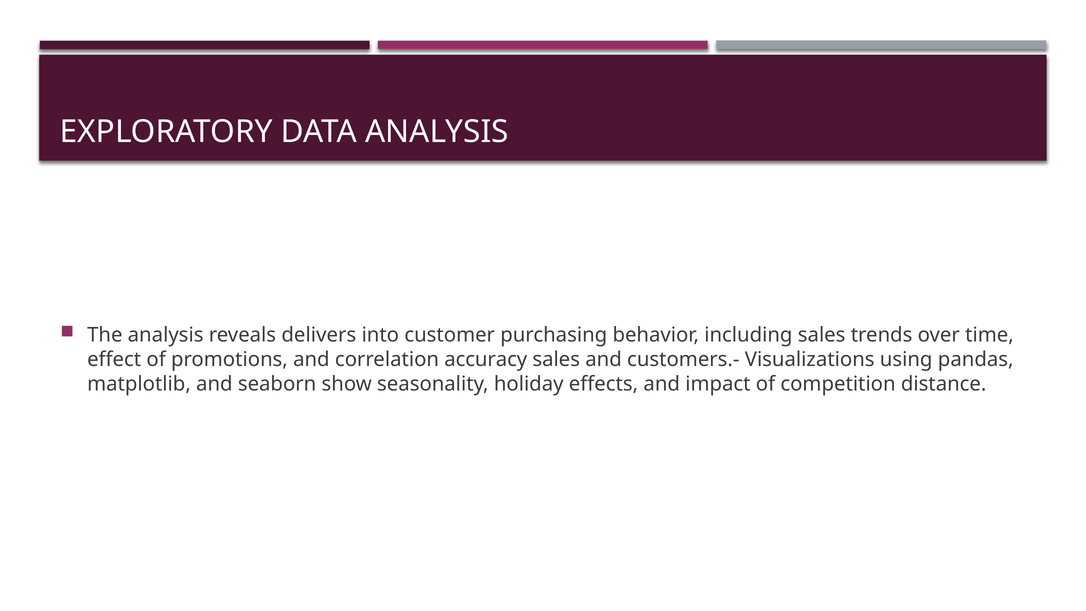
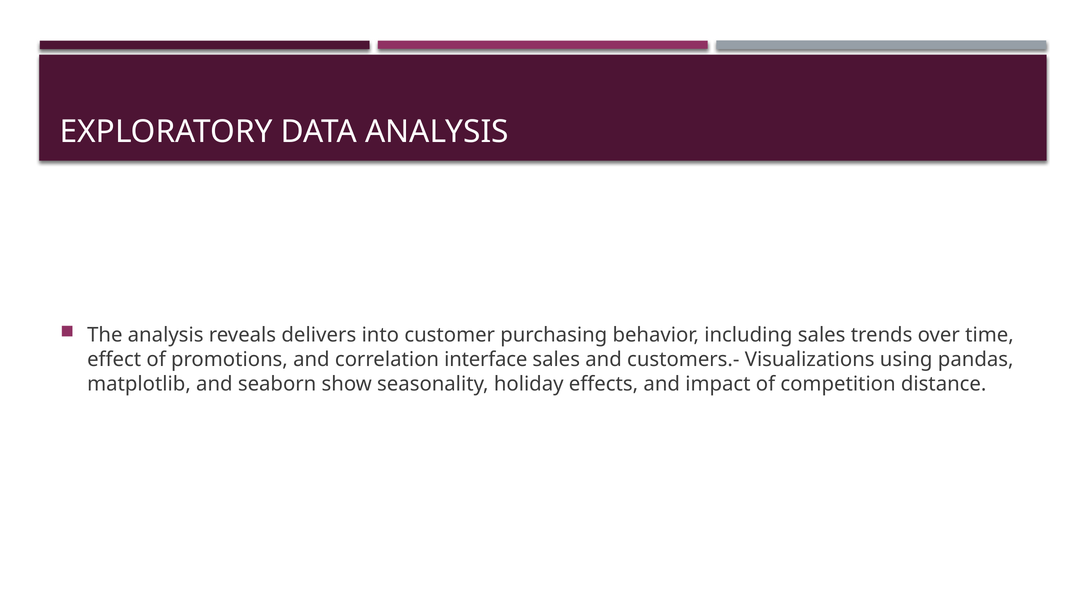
accuracy: accuracy -> interface
